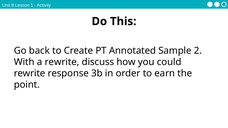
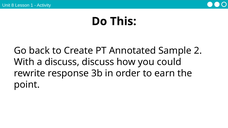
a rewrite: rewrite -> discuss
